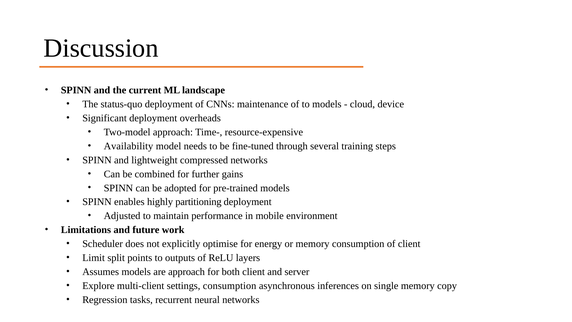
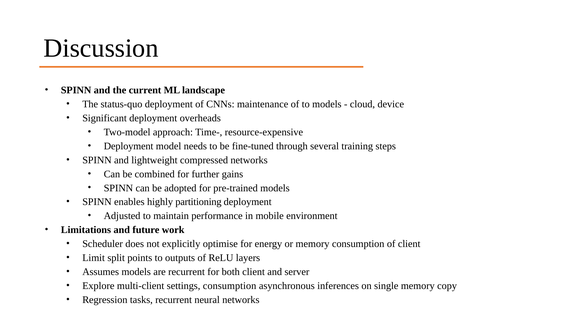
Availability at (129, 146): Availability -> Deployment
are approach: approach -> recurrent
